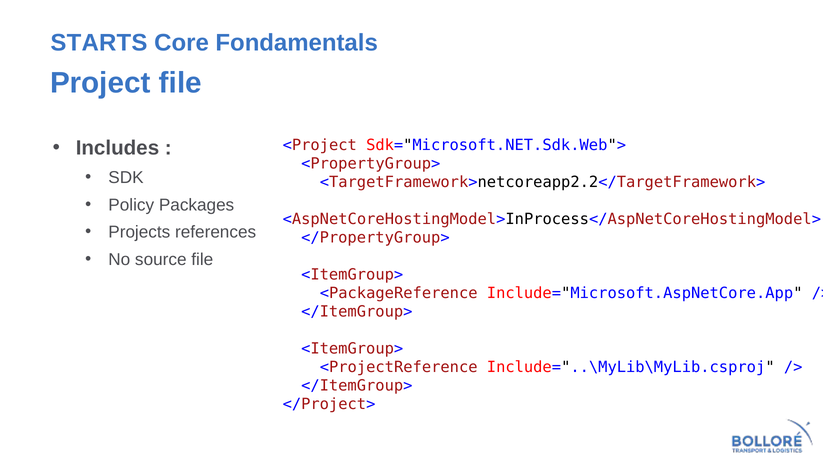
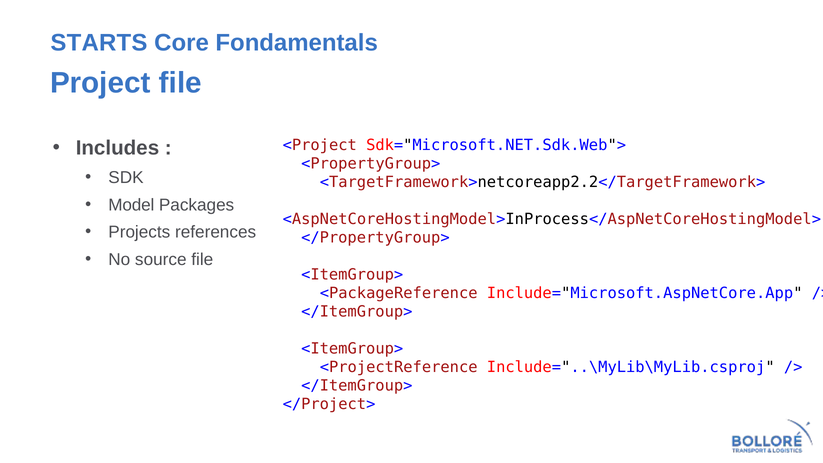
Policy: Policy -> Model
